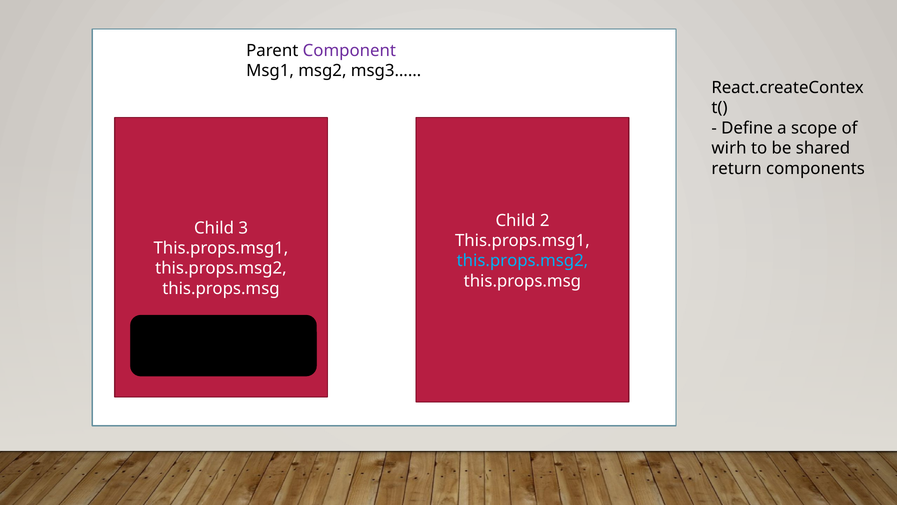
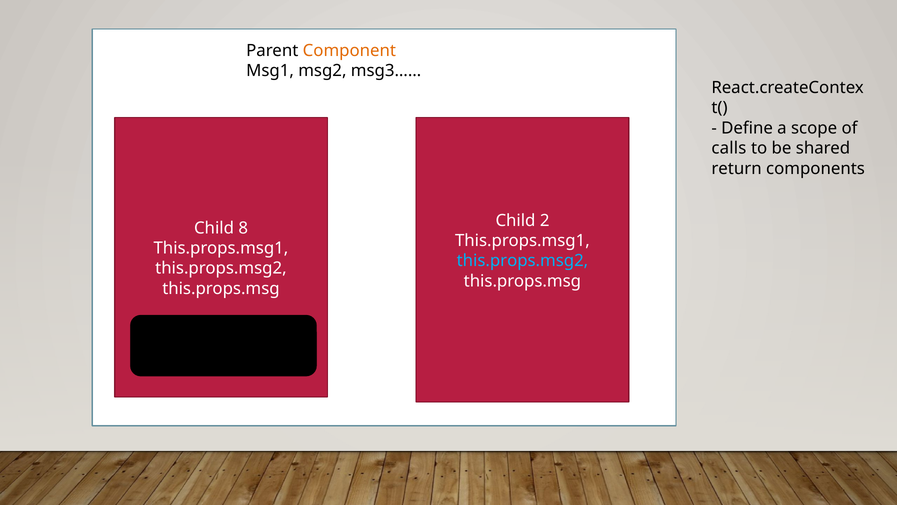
Component colour: purple -> orange
wirh: wirh -> calls
3: 3 -> 8
